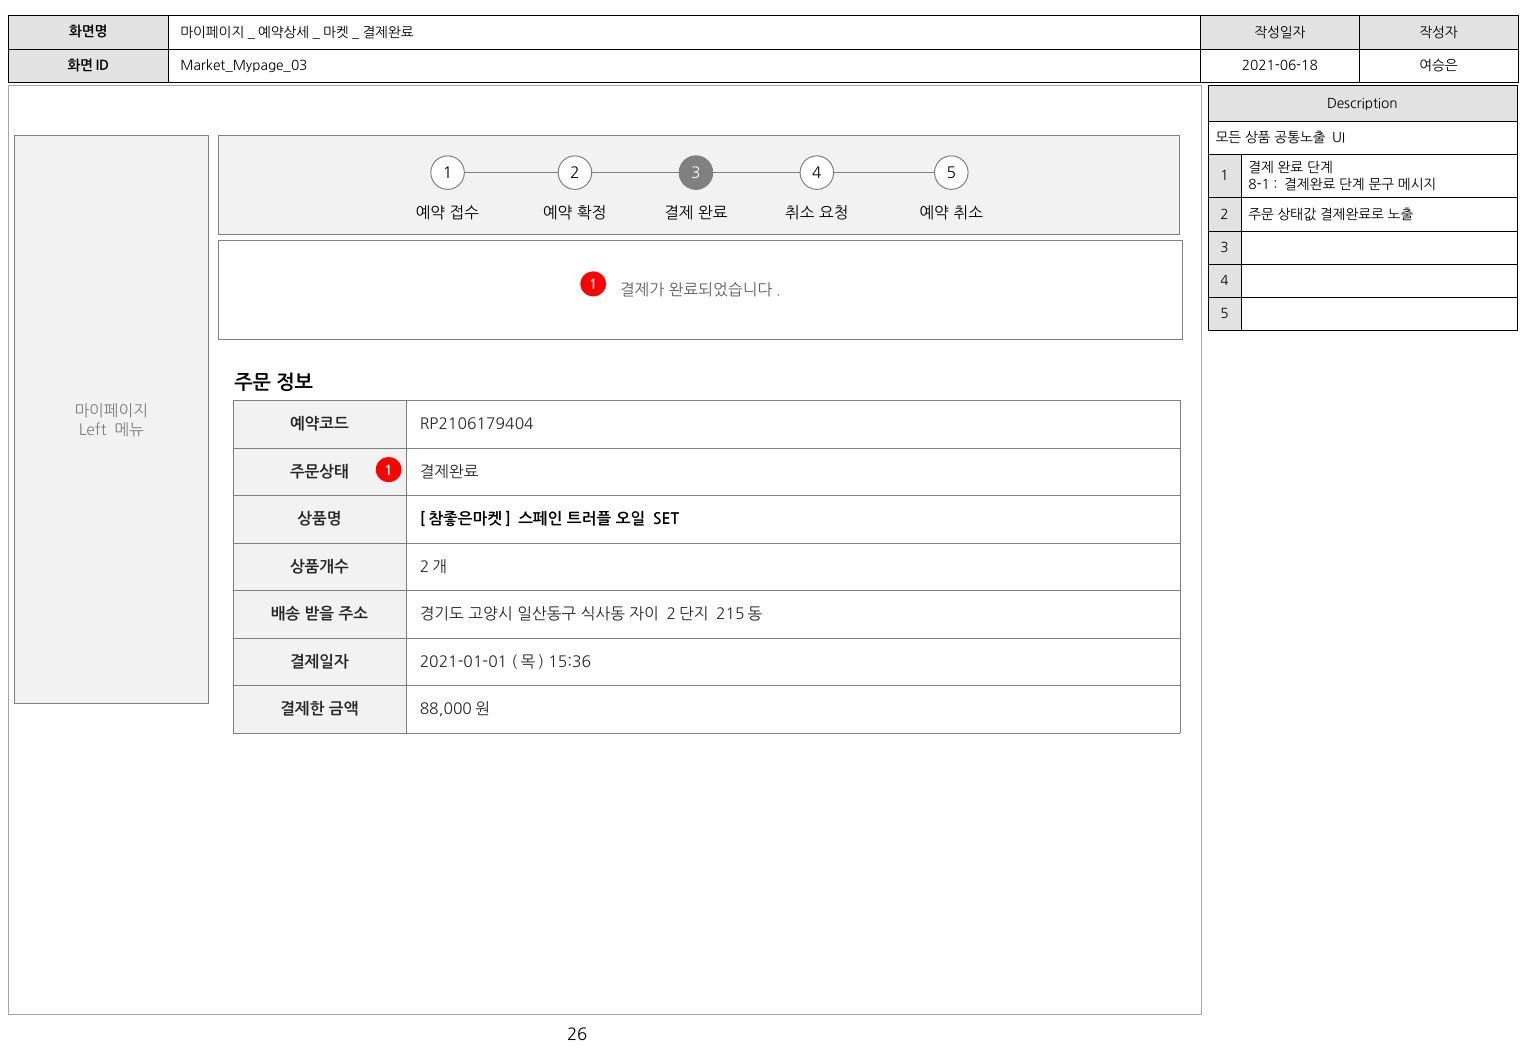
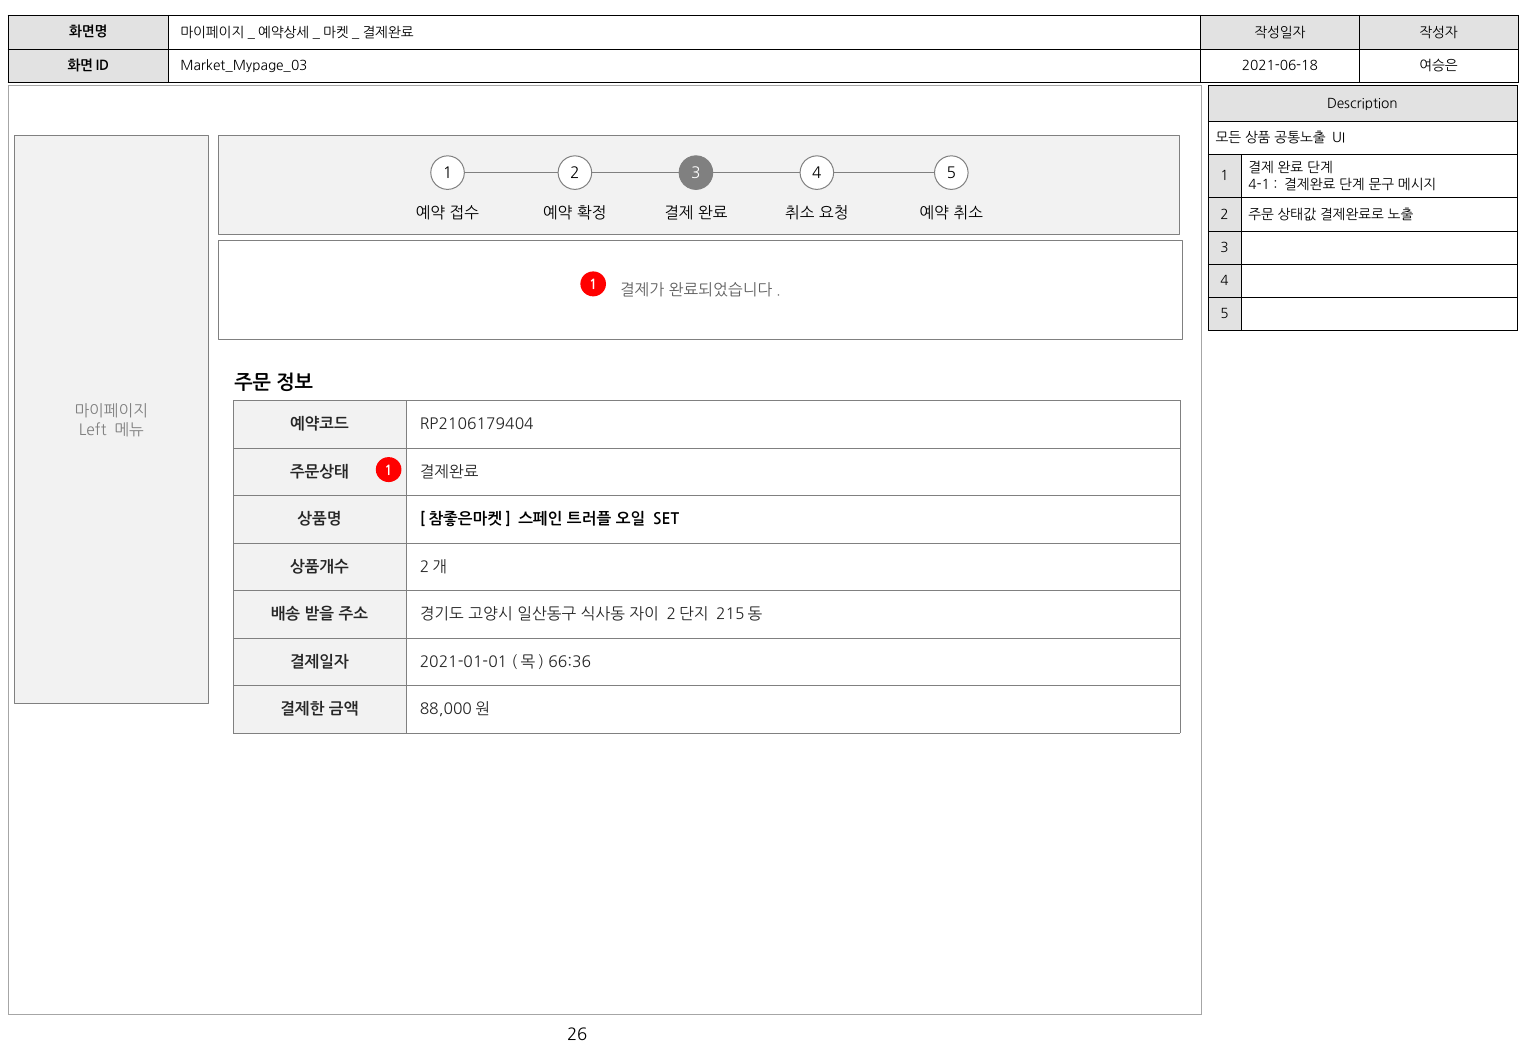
8-1: 8-1 -> 4-1
15:36: 15:36 -> 66:36
